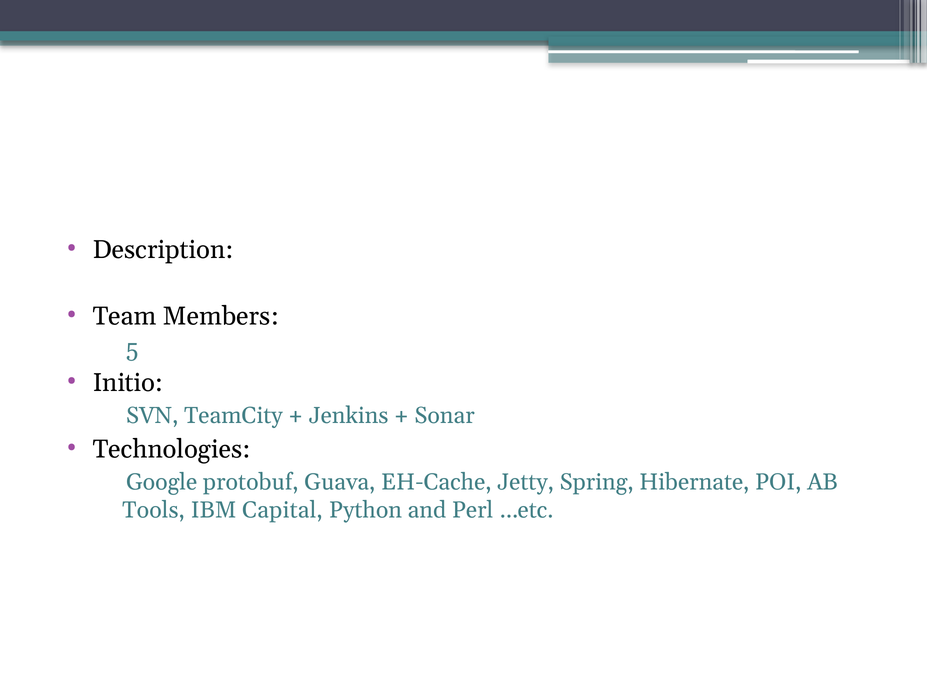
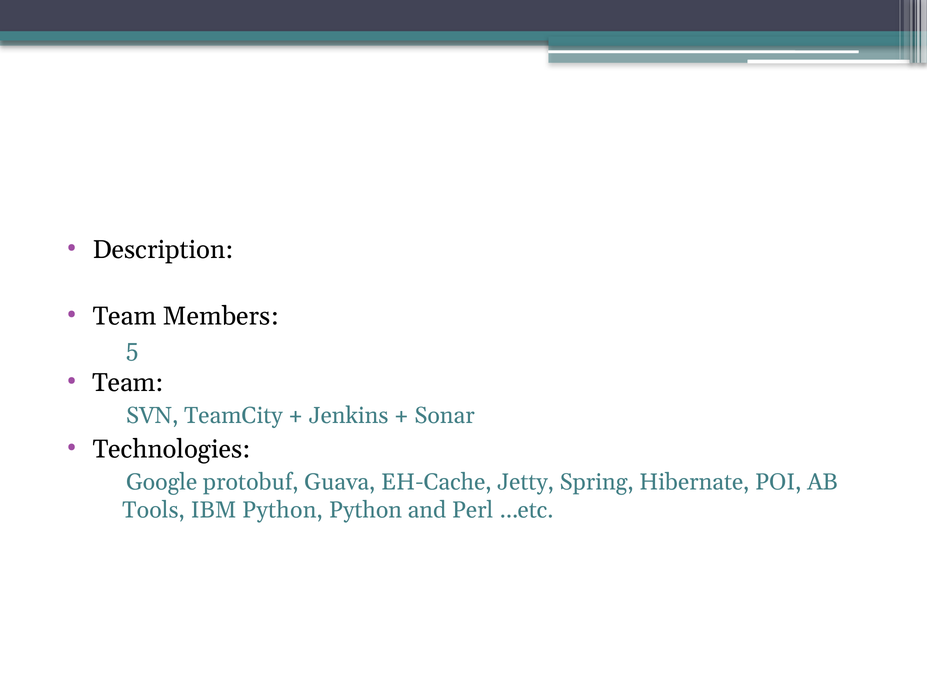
Initio at (128, 383): Initio -> Team
IBM Capital: Capital -> Python
